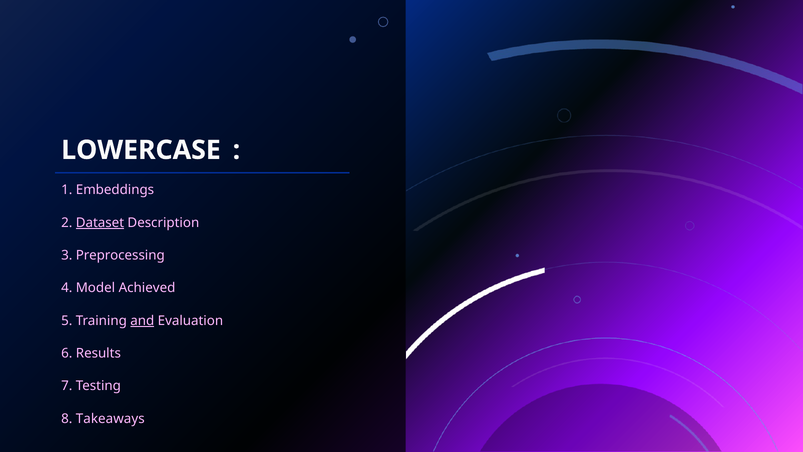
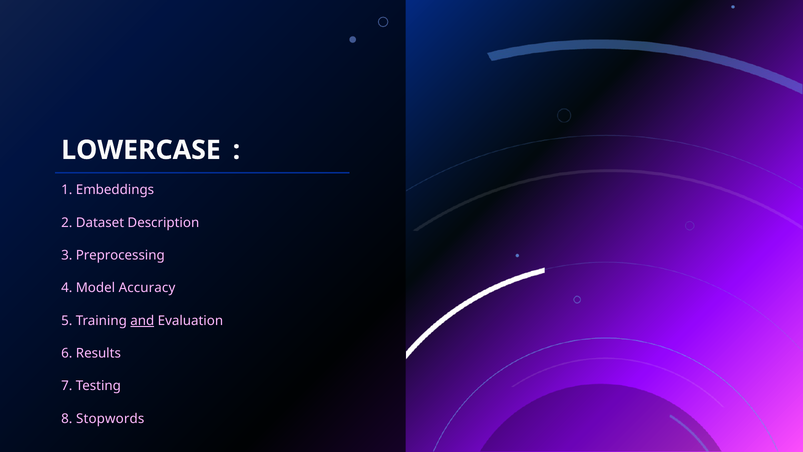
Dataset underline: present -> none
Achieved: Achieved -> Accuracy
Takeaways: Takeaways -> Stopwords
